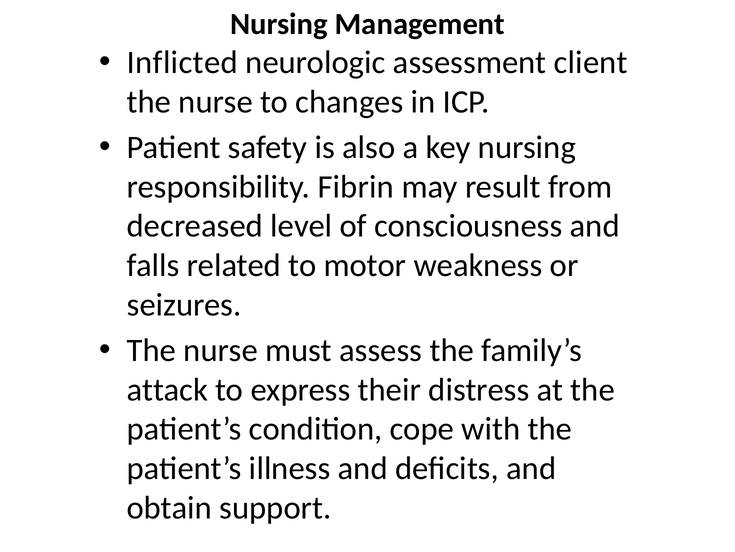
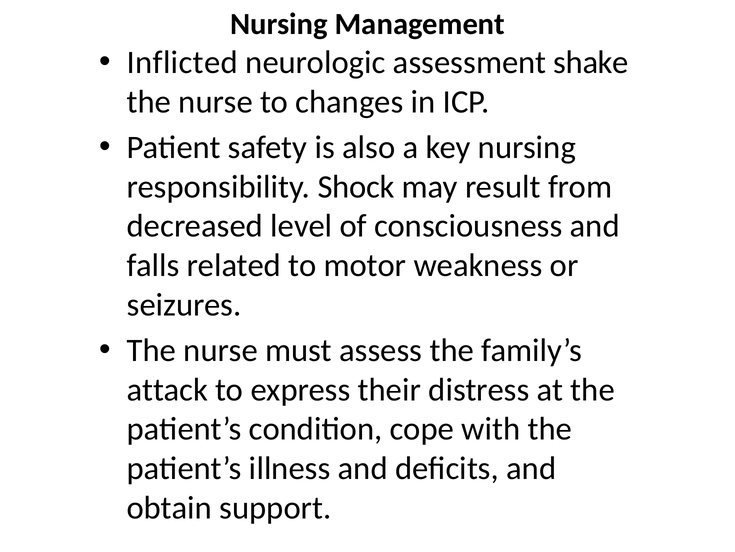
client: client -> shake
Fibrin: Fibrin -> Shock
